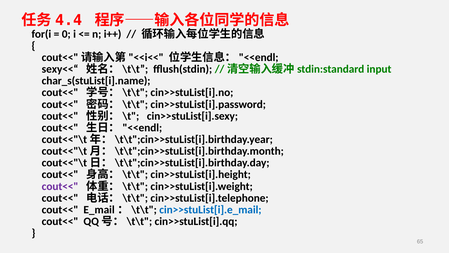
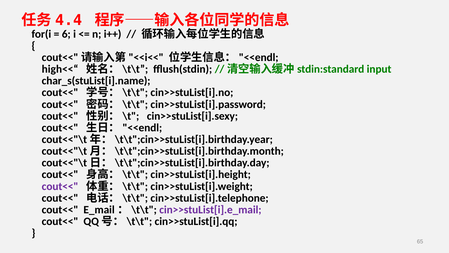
0: 0 -> 6
sexy<<“: sexy<<“ -> high<<“
cin>>stuList[i].e_mail colour: blue -> purple
